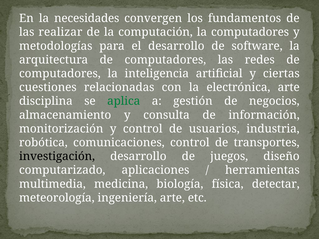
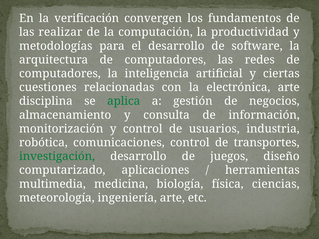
necesidades: necesidades -> verificación
la computadores: computadores -> productividad
investigación colour: black -> green
detectar: detectar -> ciencias
